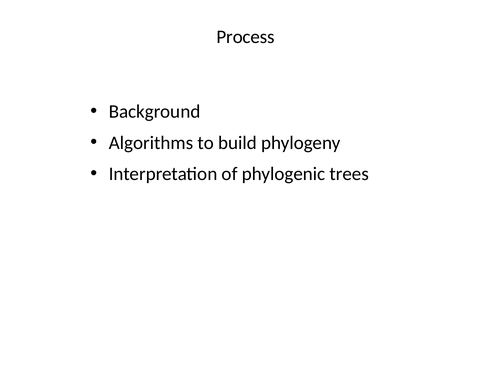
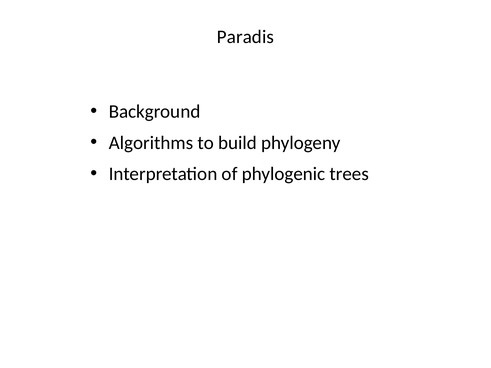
Process: Process -> Paradis
